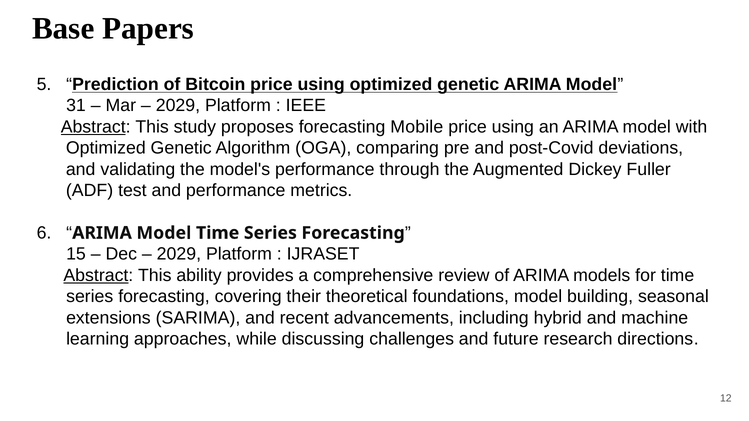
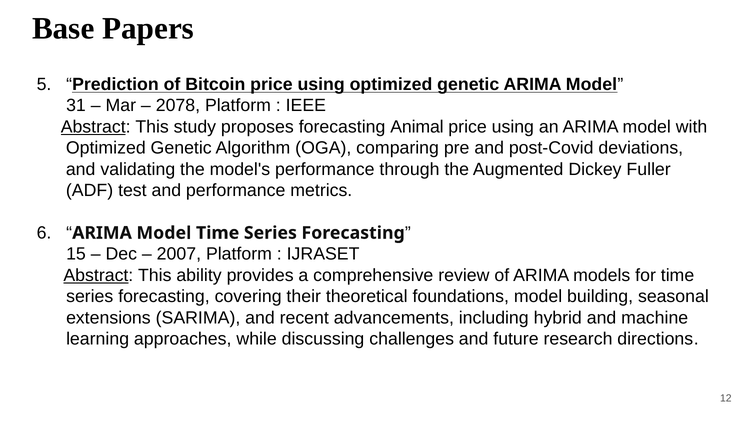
2029 at (178, 106): 2029 -> 2078
Mobile: Mobile -> Animal
2029 at (179, 254): 2029 -> 2007
